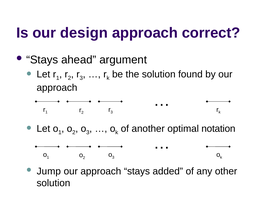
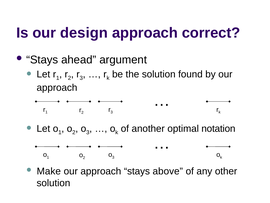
Jump: Jump -> Make
added: added -> above
